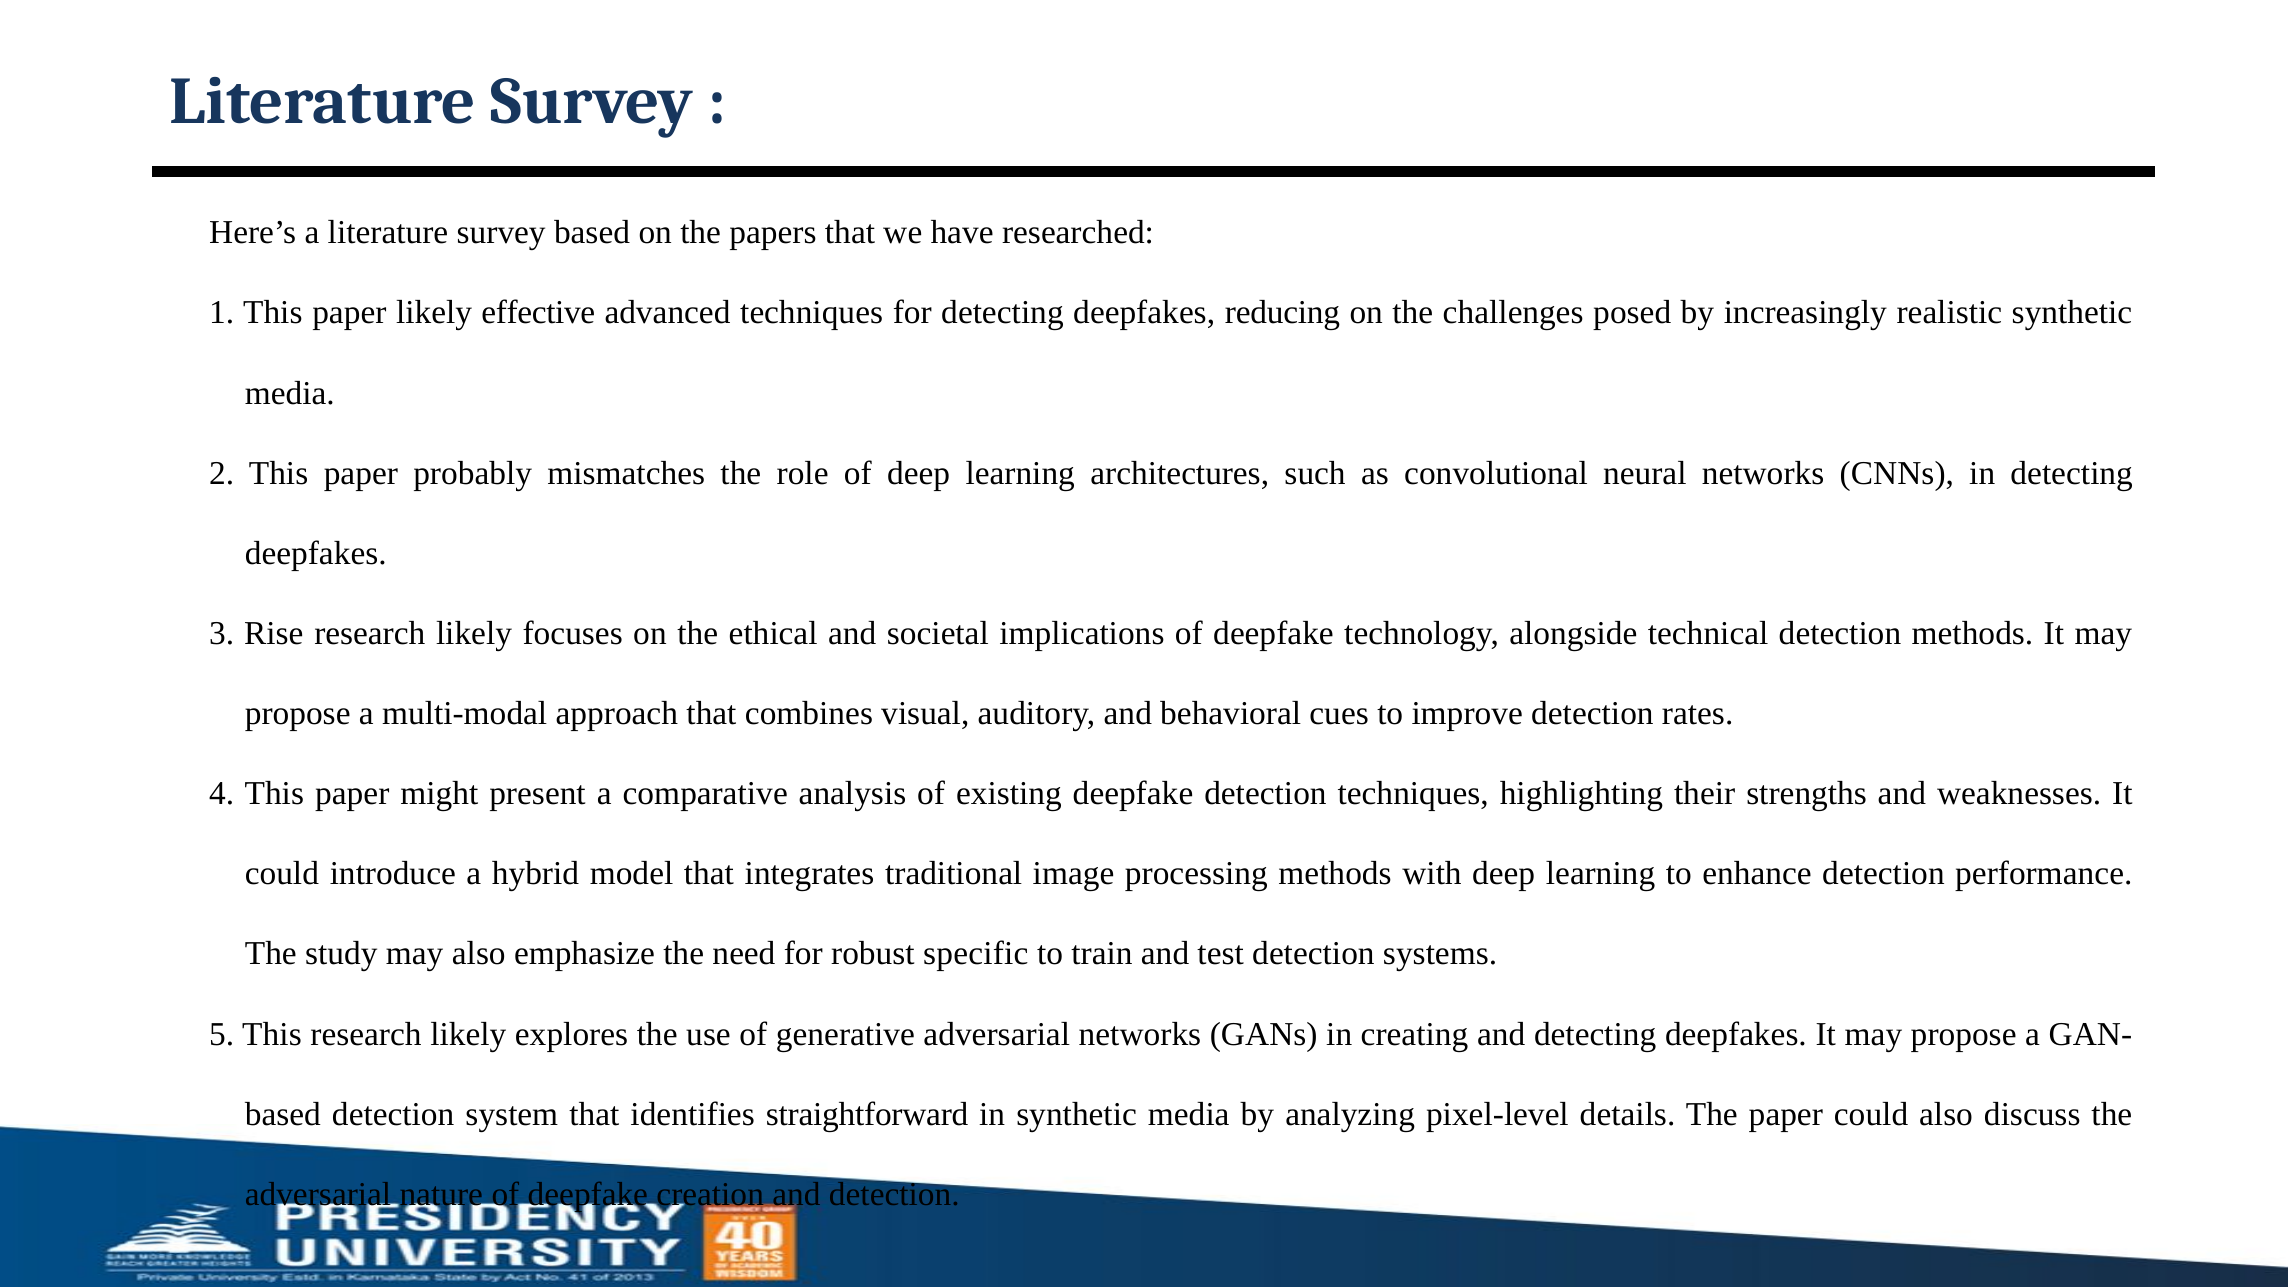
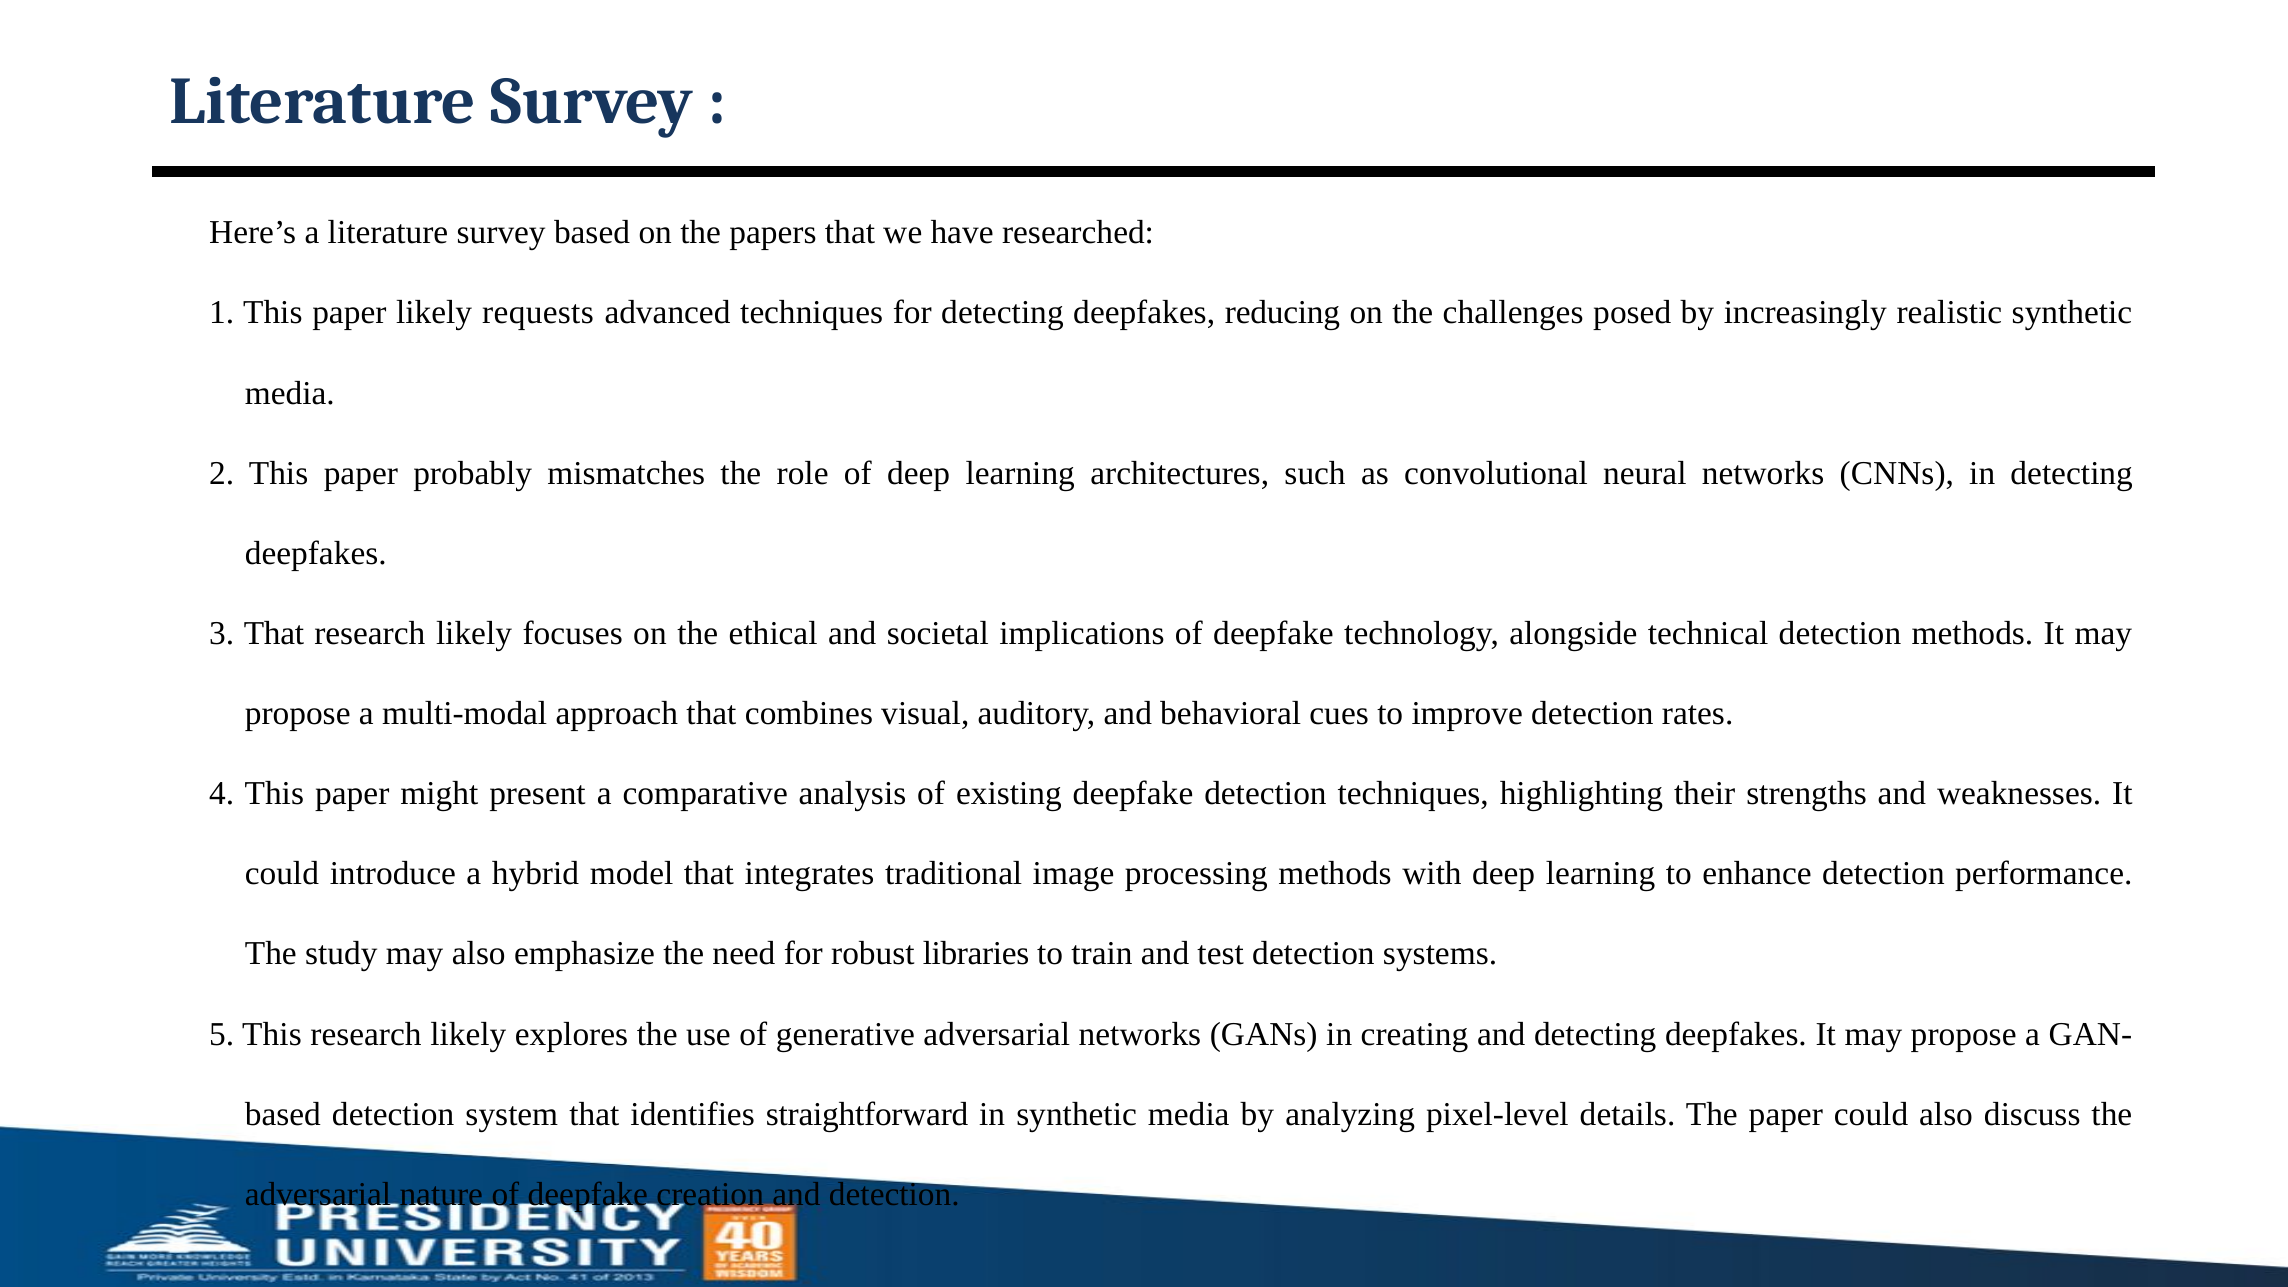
effective: effective -> requests
3 Rise: Rise -> That
specific: specific -> libraries
